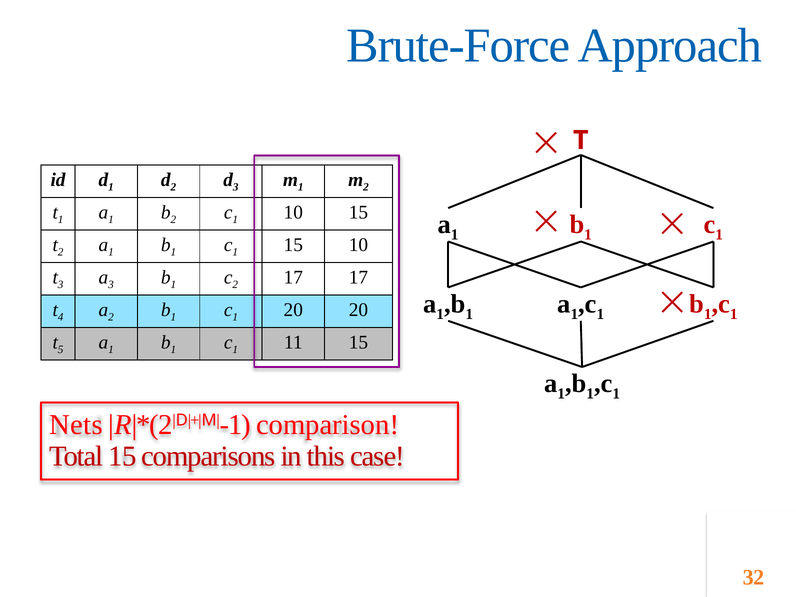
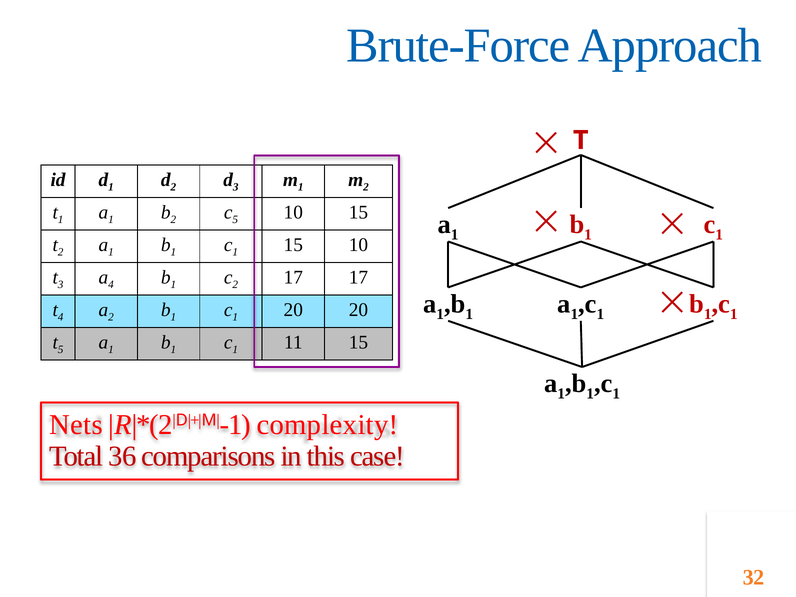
1 at (235, 220): 1 -> 5
3 at (111, 285): 3 -> 4
comparison: comparison -> complexity
Total 15: 15 -> 36
